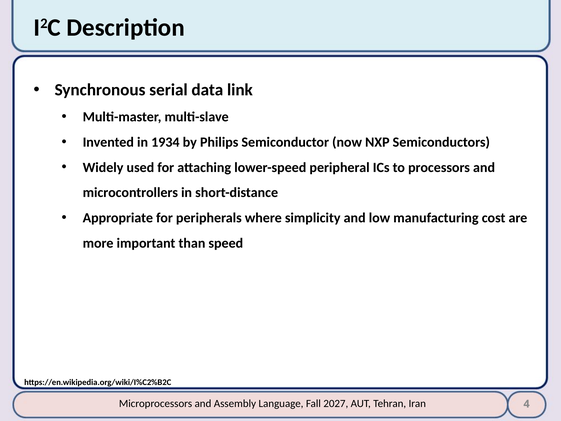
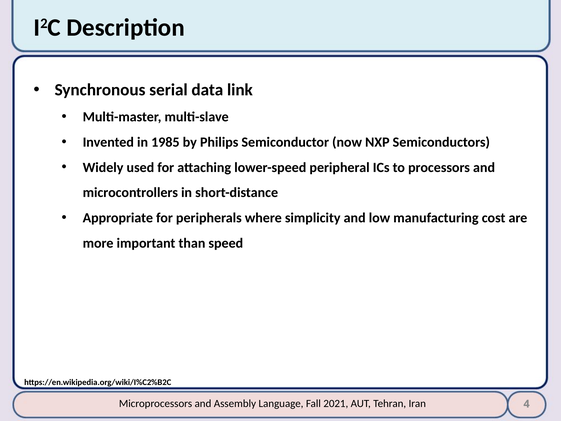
1934: 1934 -> 1985
2027: 2027 -> 2021
